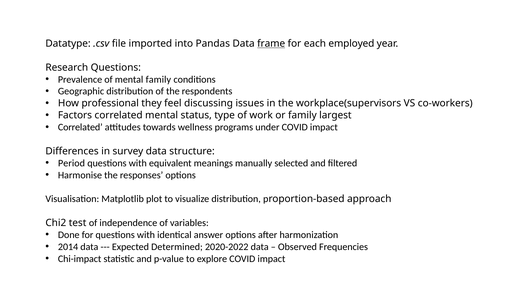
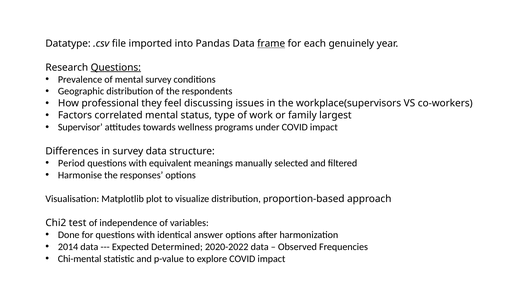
employed: employed -> genuinely
Questions at (116, 68) underline: none -> present
mental family: family -> survey
Correlated at (80, 127): Correlated -> Supervisor
Chi-impact: Chi-impact -> Chi-mental
